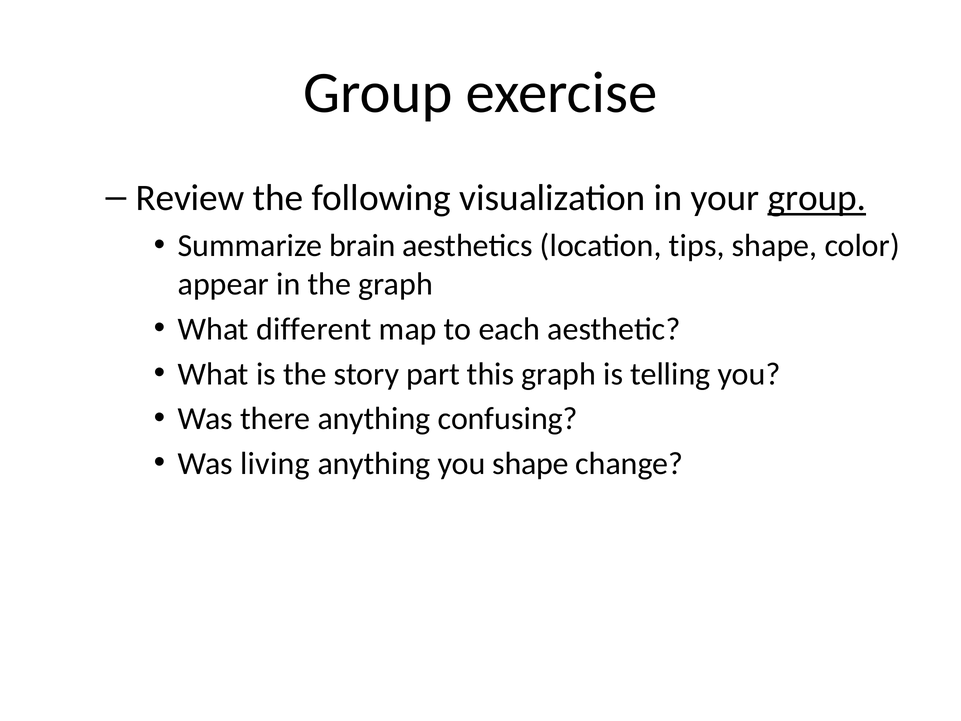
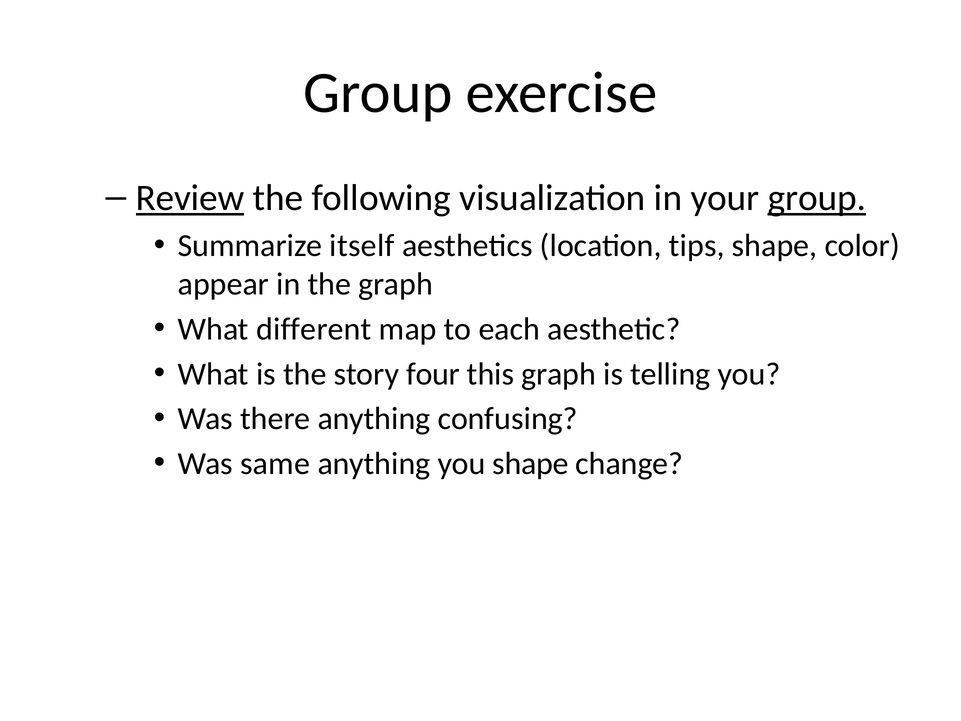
Review underline: none -> present
brain: brain -> itself
part: part -> four
living: living -> same
